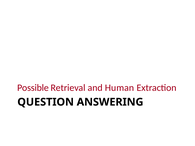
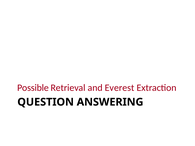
Human: Human -> Everest
